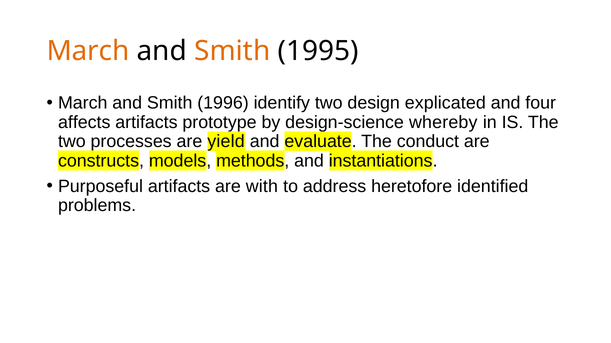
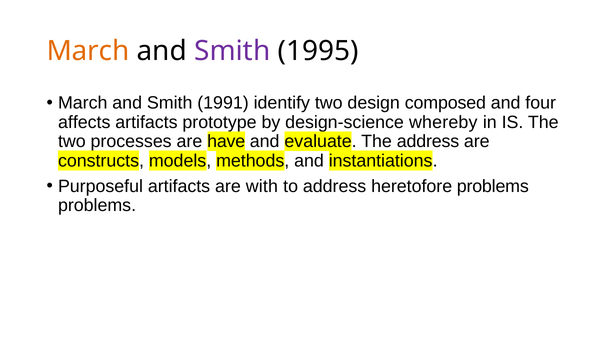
Smith at (232, 51) colour: orange -> purple
1996: 1996 -> 1991
explicated: explicated -> composed
yield: yield -> have
The conduct: conduct -> address
heretofore identified: identified -> problems
